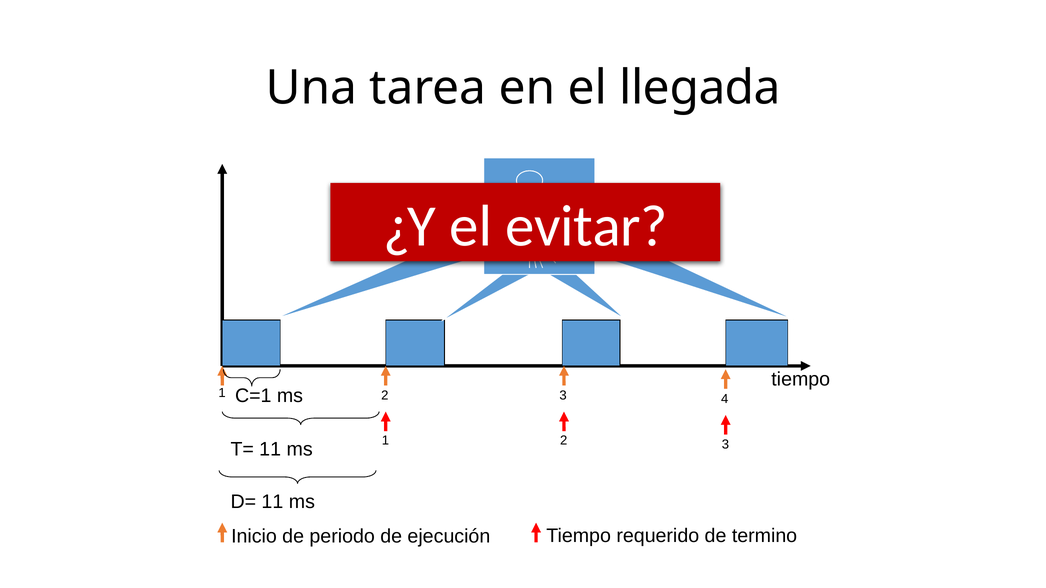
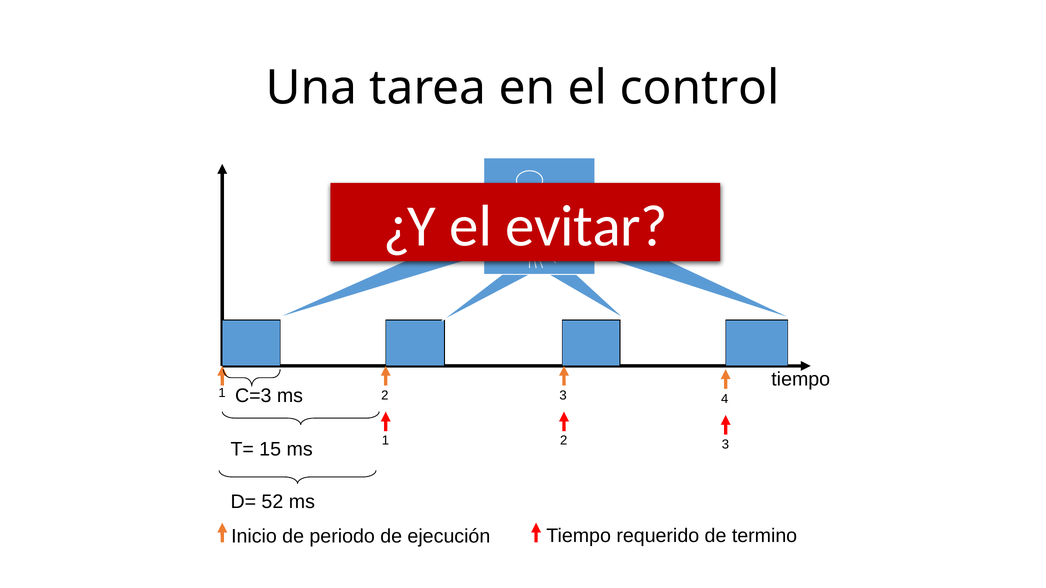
llegada: llegada -> control
C=1: C=1 -> C=3
T= 11: 11 -> 15
D= 11: 11 -> 52
